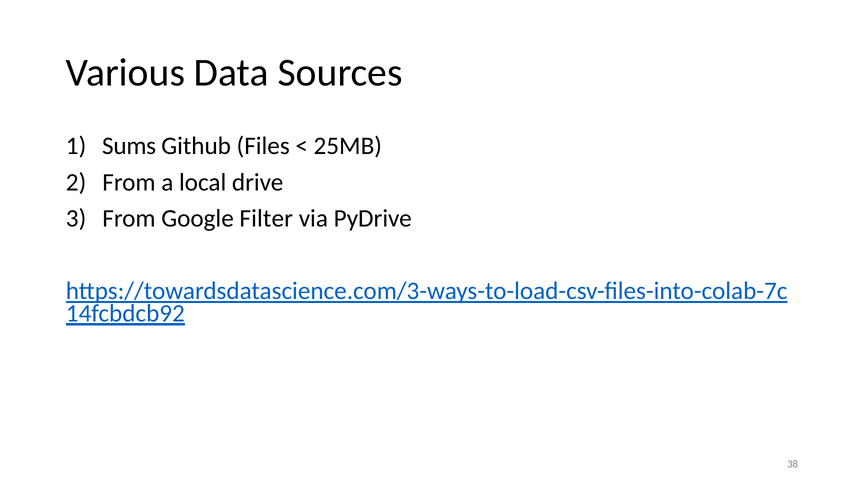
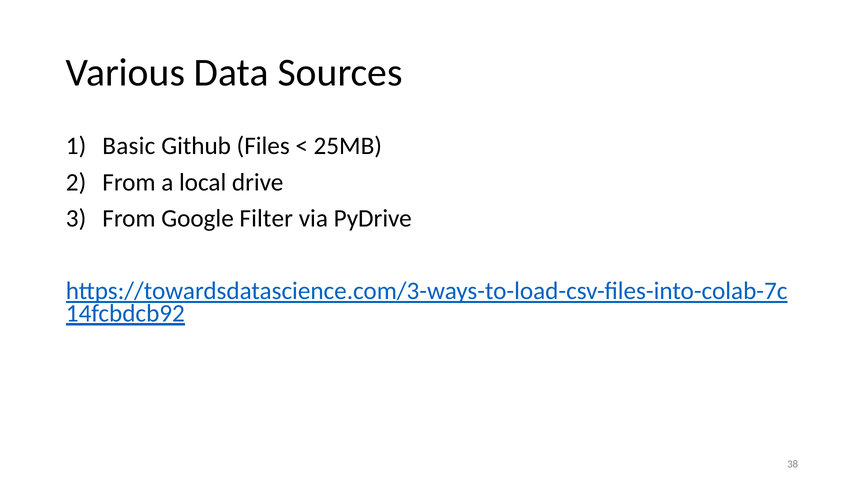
Sums: Sums -> Basic
